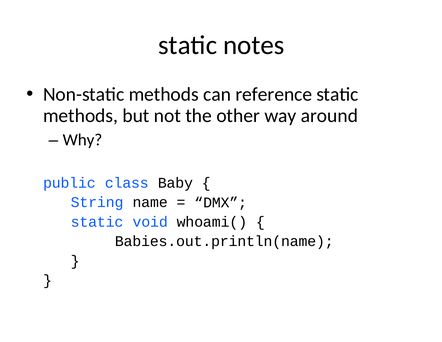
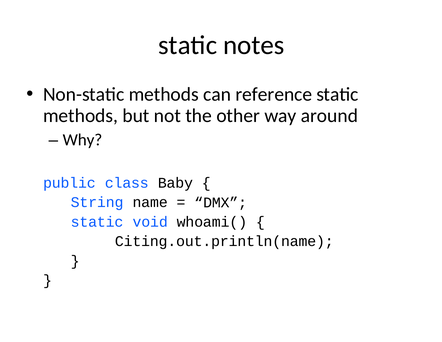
Babies.out.println(name: Babies.out.println(name -> Citing.out.println(name
